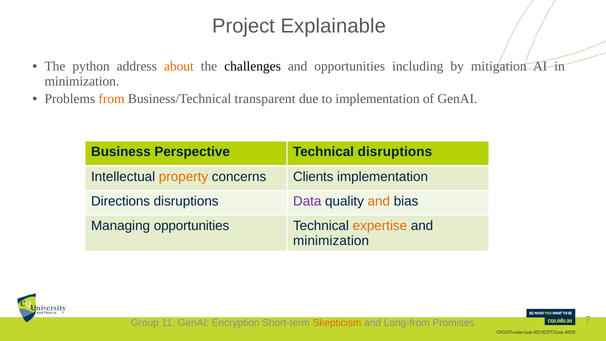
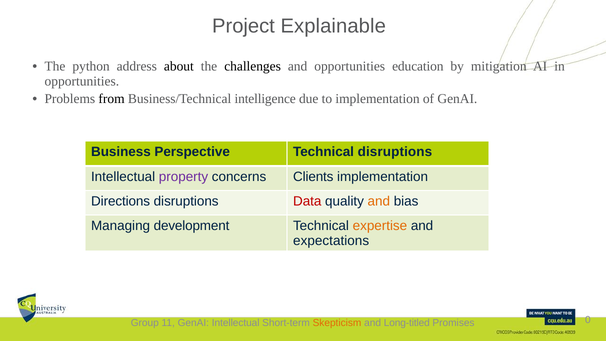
about colour: orange -> black
including: including -> education
minimization at (82, 81): minimization -> opportunities
from colour: orange -> black
transparent: transparent -> intelligence
property colour: orange -> purple
Data colour: purple -> red
Managing opportunities: opportunities -> development
minimization at (331, 241): minimization -> expectations
GenAI Encryption: Encryption -> Intellectual
Long-from: Long-from -> Long-titled
7: 7 -> 0
